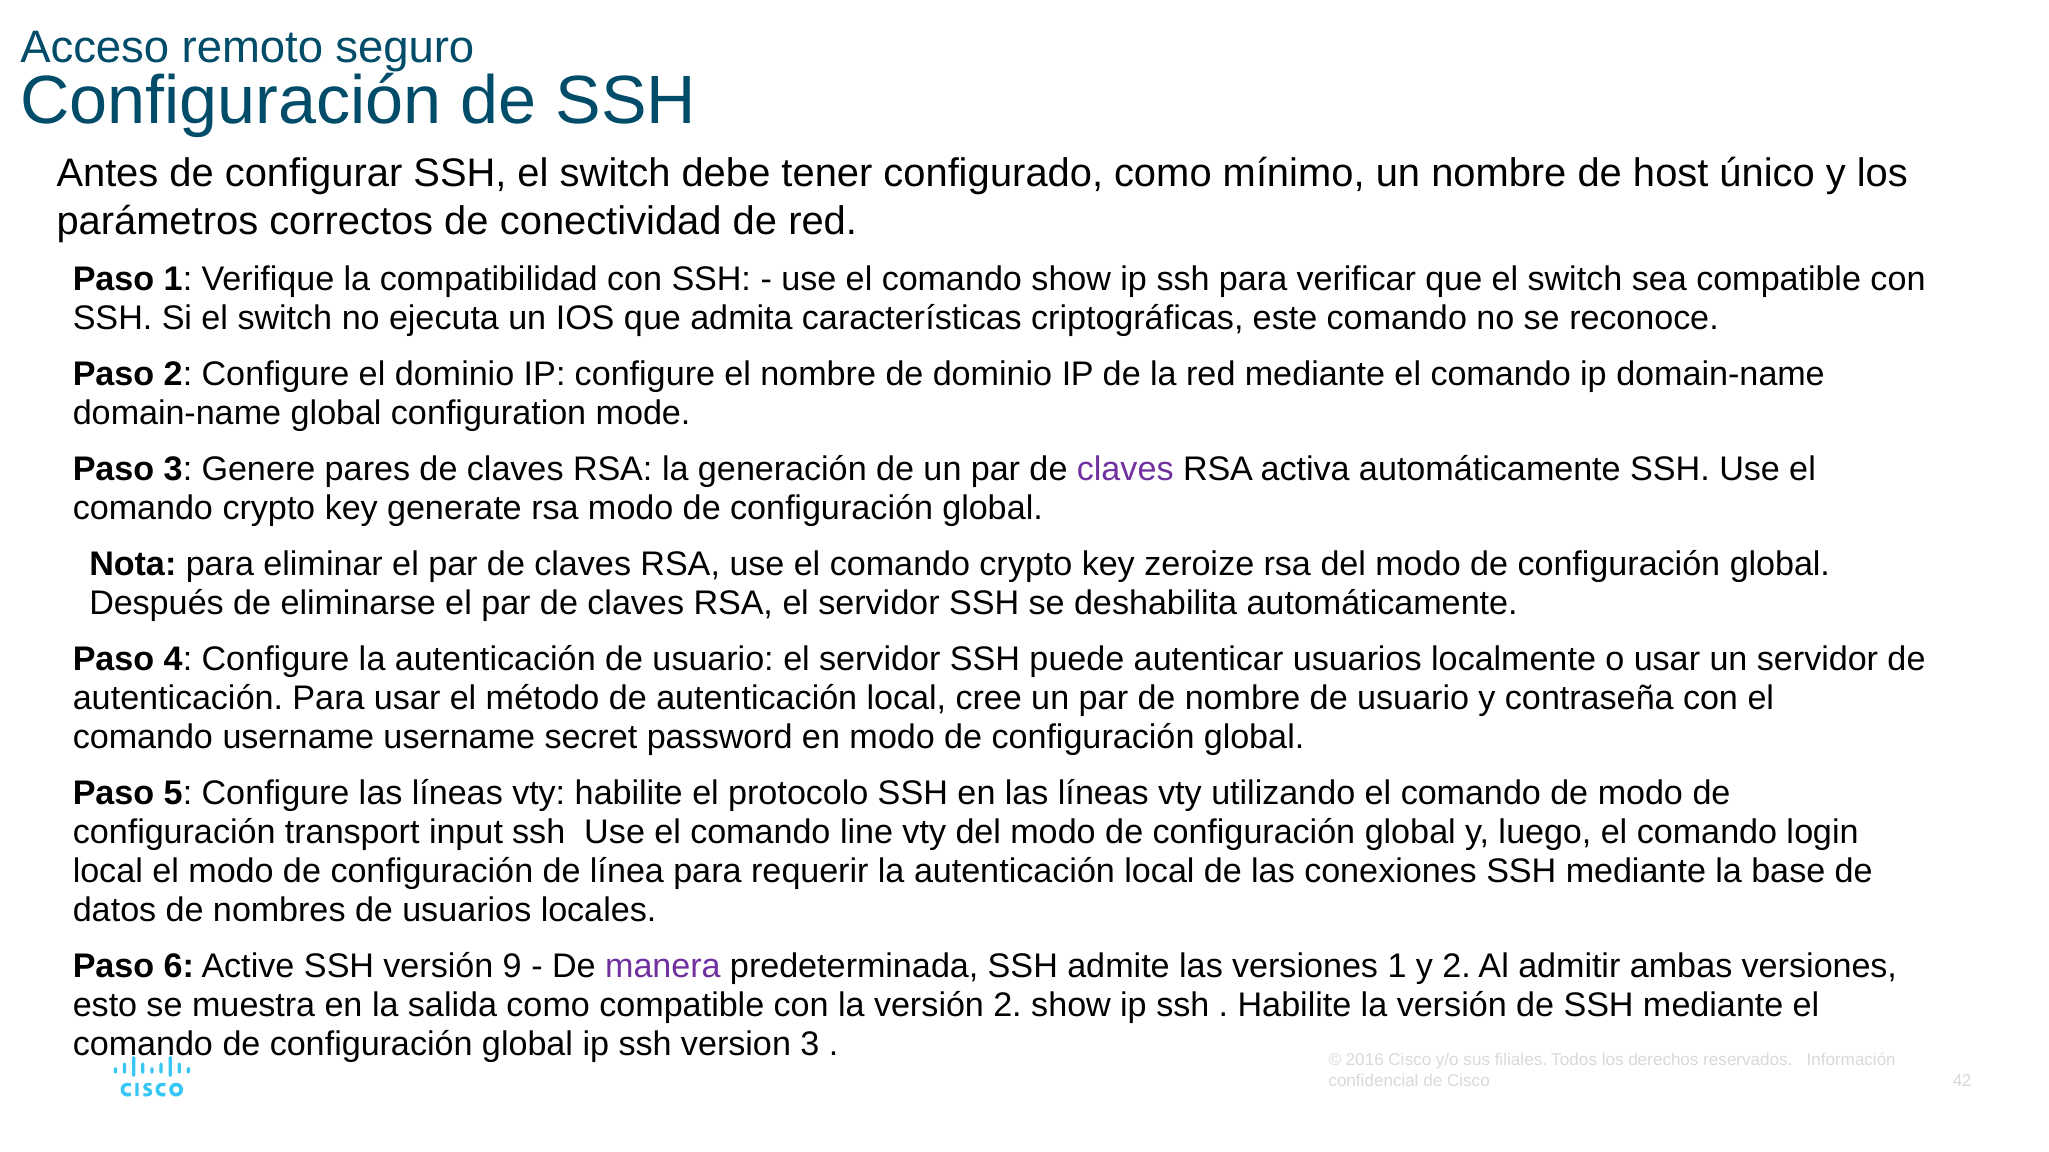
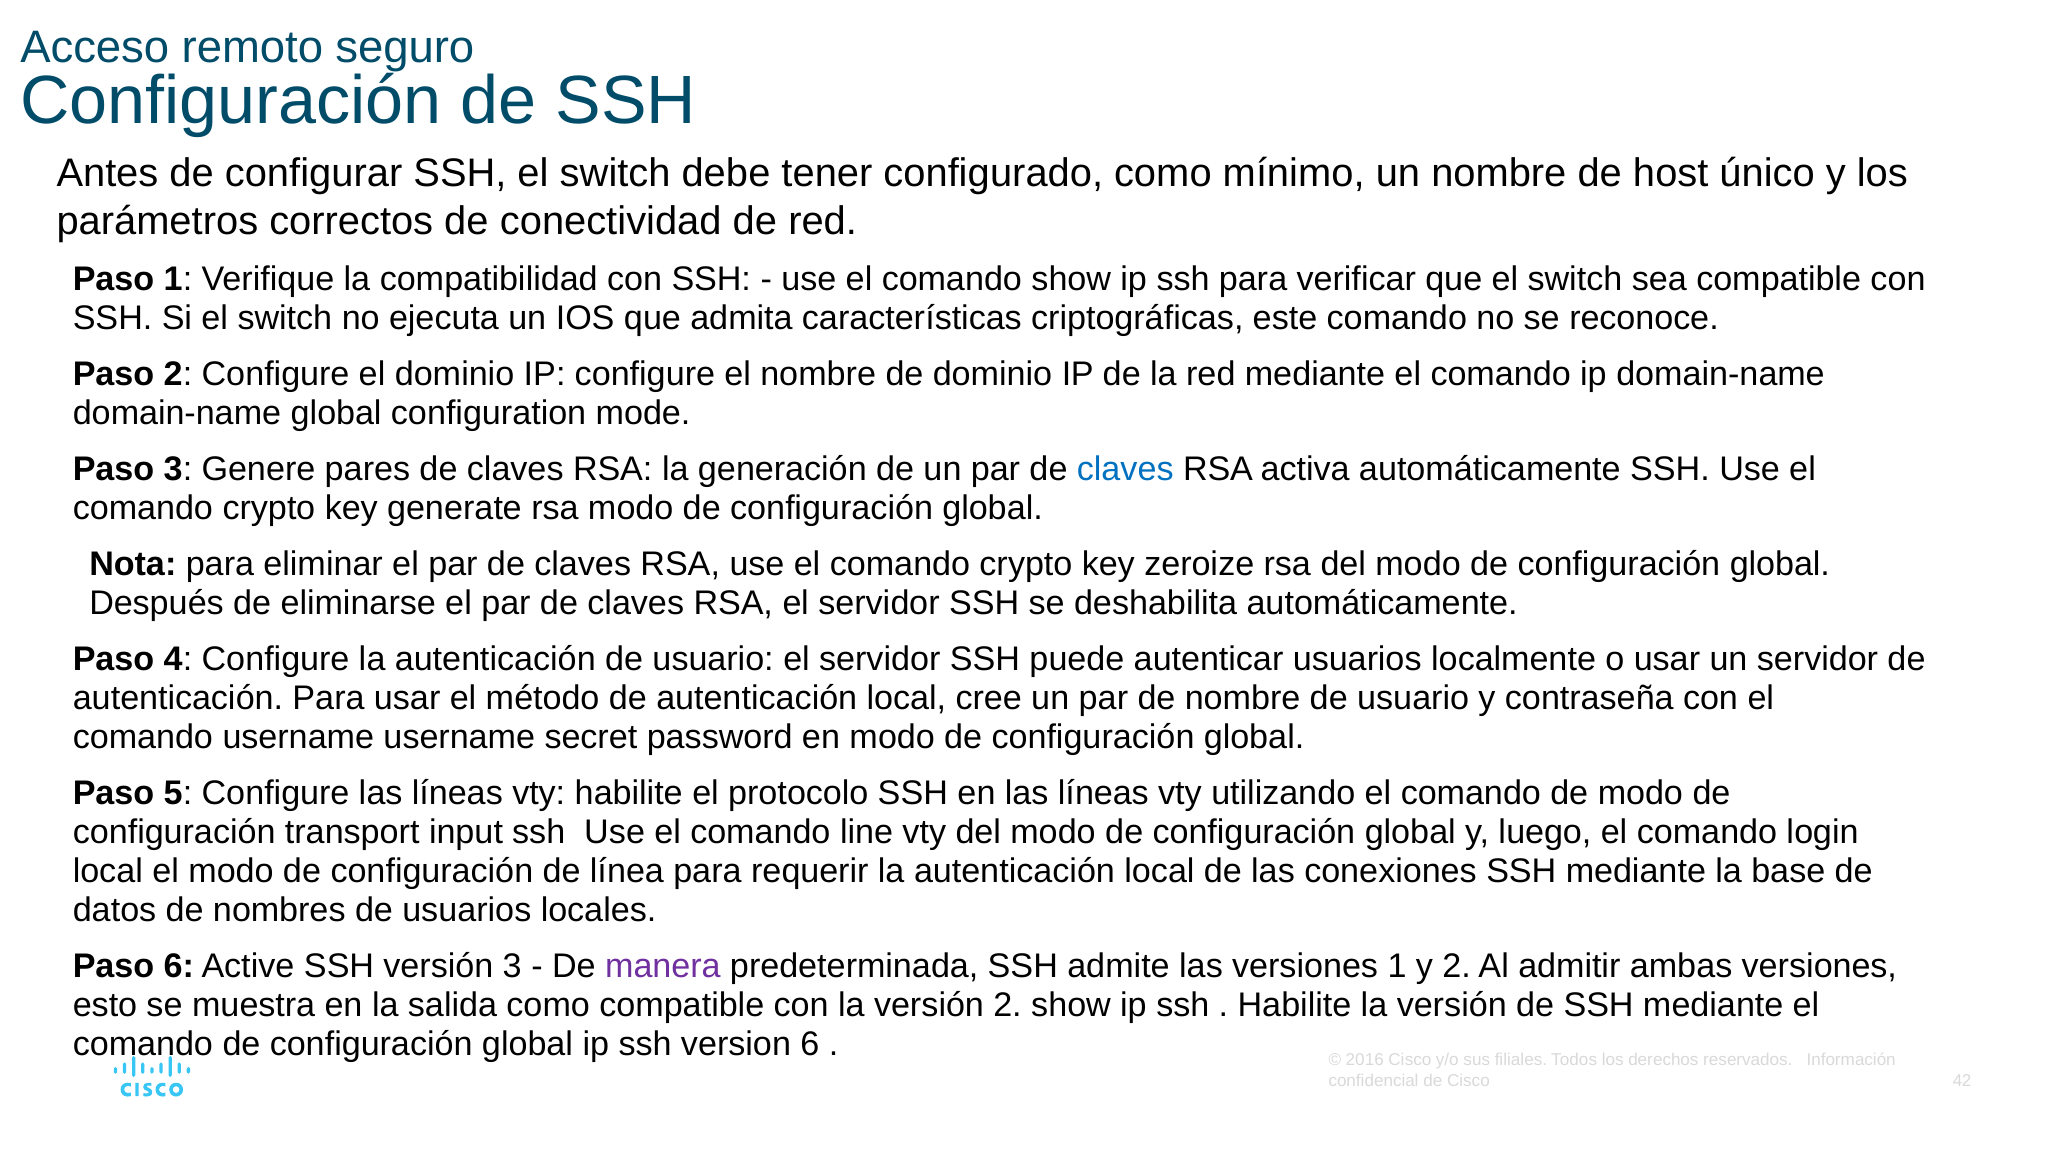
claves at (1125, 469) colour: purple -> blue
versión 9: 9 -> 3
version 3: 3 -> 6
